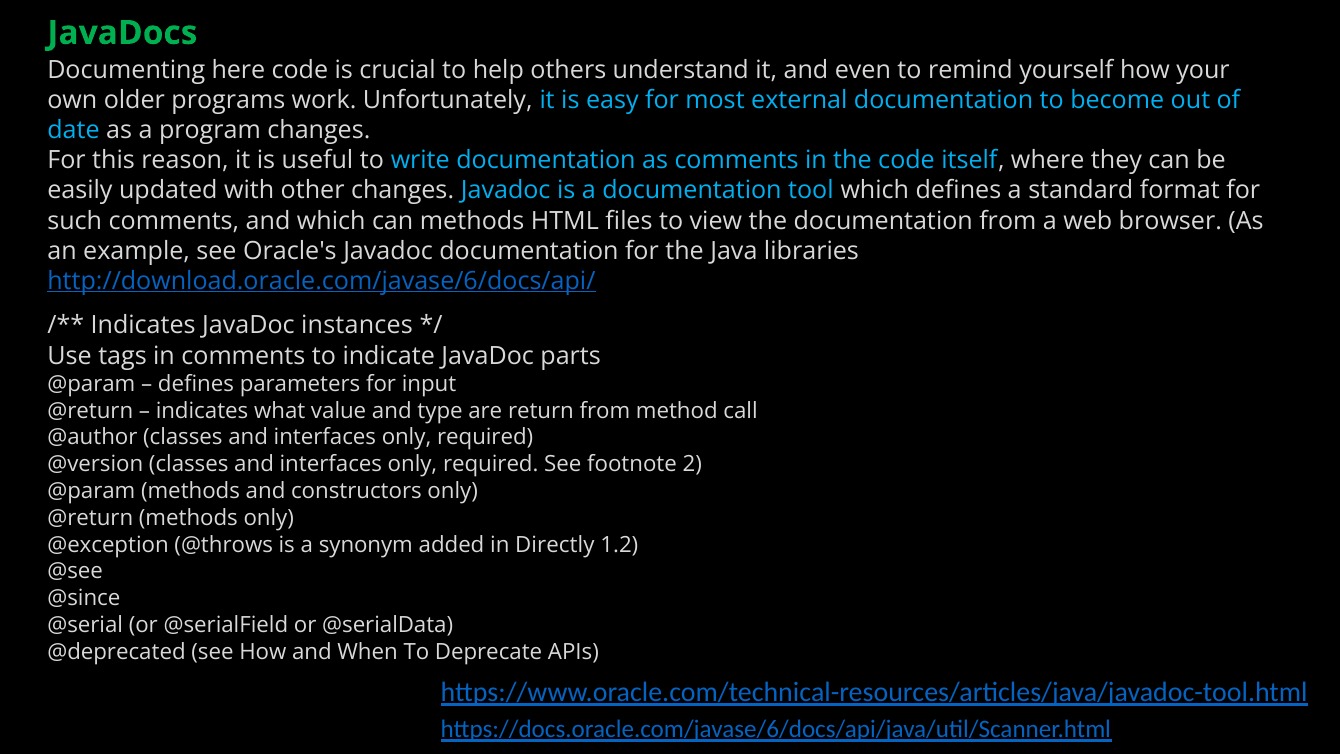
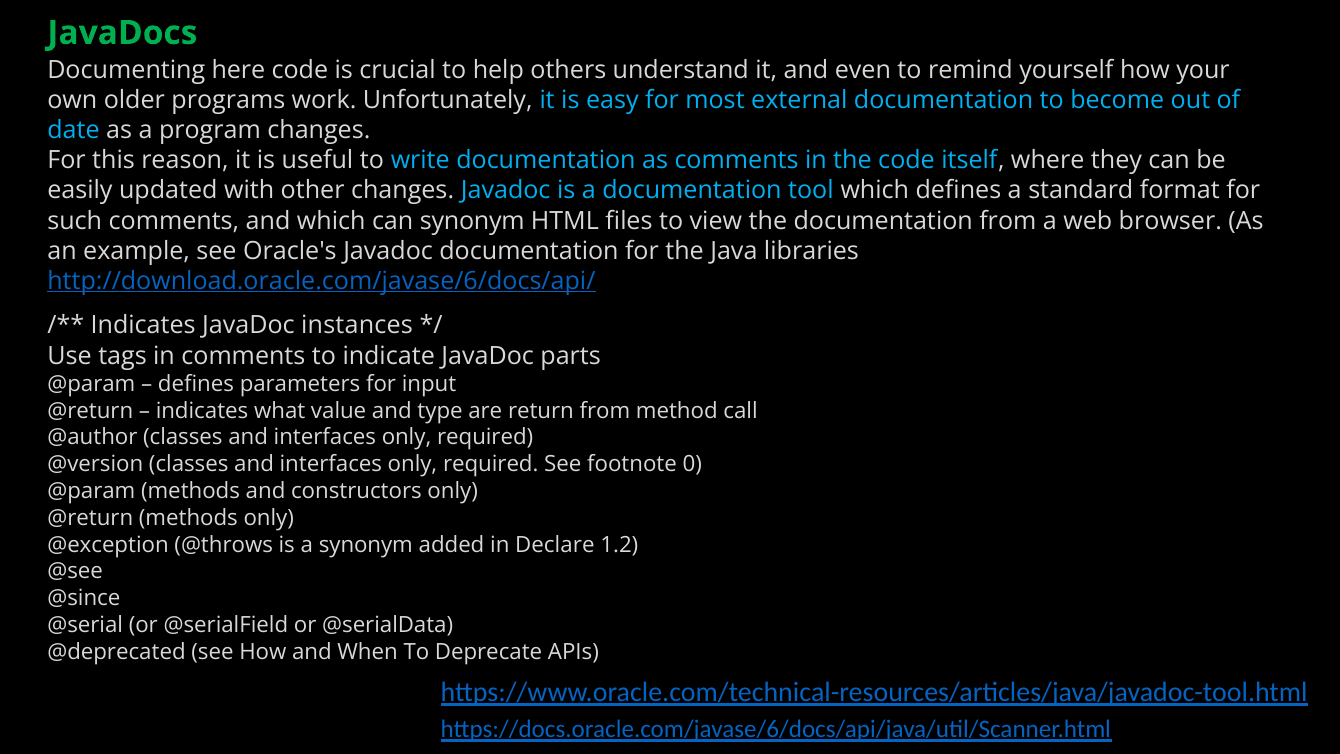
can methods: methods -> synonym
2: 2 -> 0
Directly: Directly -> Declare
